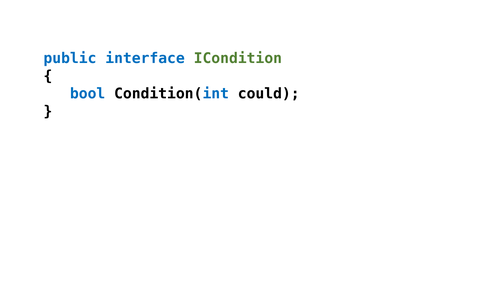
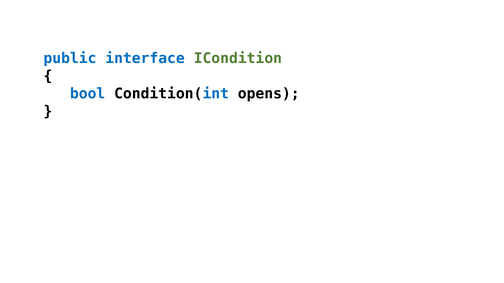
could: could -> opens
